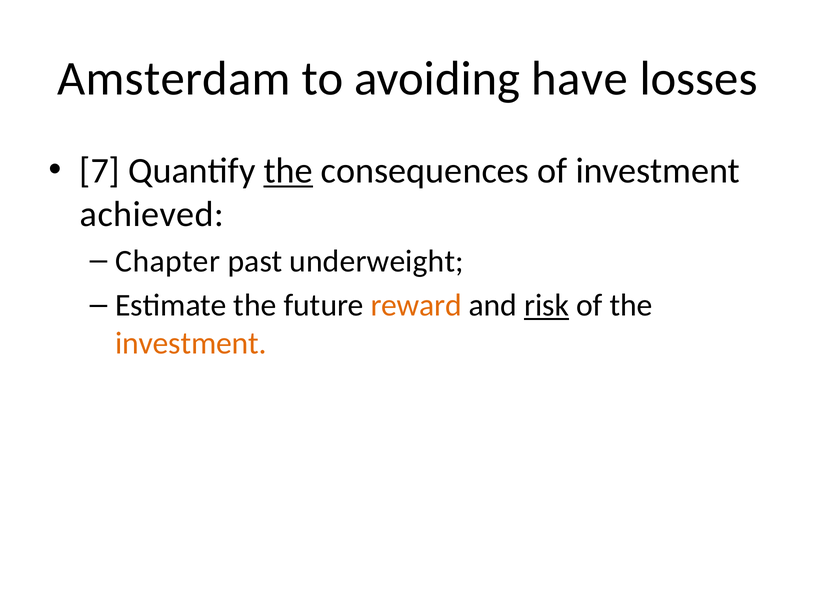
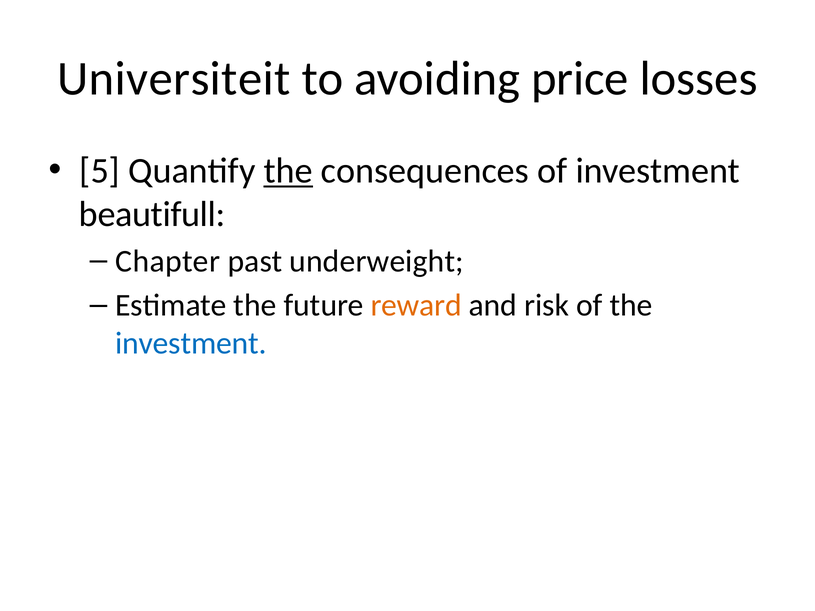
Amsterdam: Amsterdam -> Universiteit
have: have -> price
7: 7 -> 5
achieved: achieved -> beautifull
risk underline: present -> none
investment at (191, 344) colour: orange -> blue
